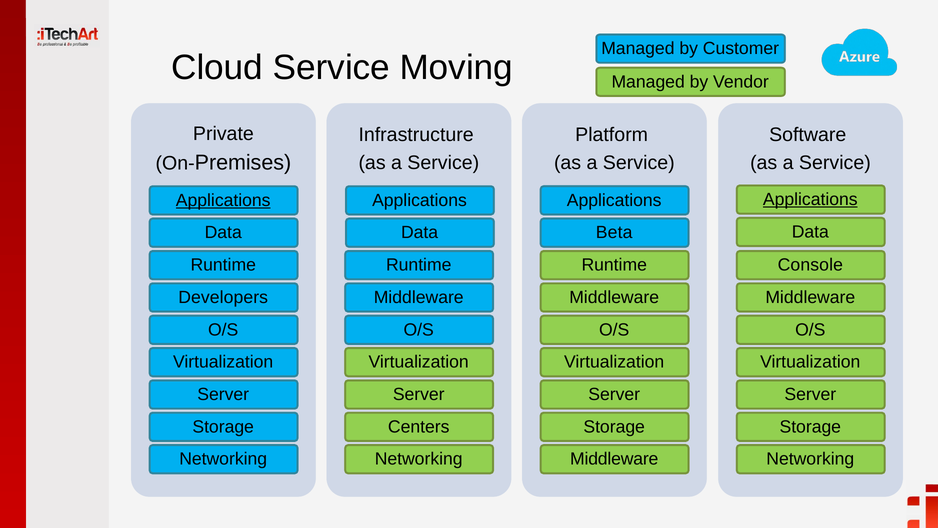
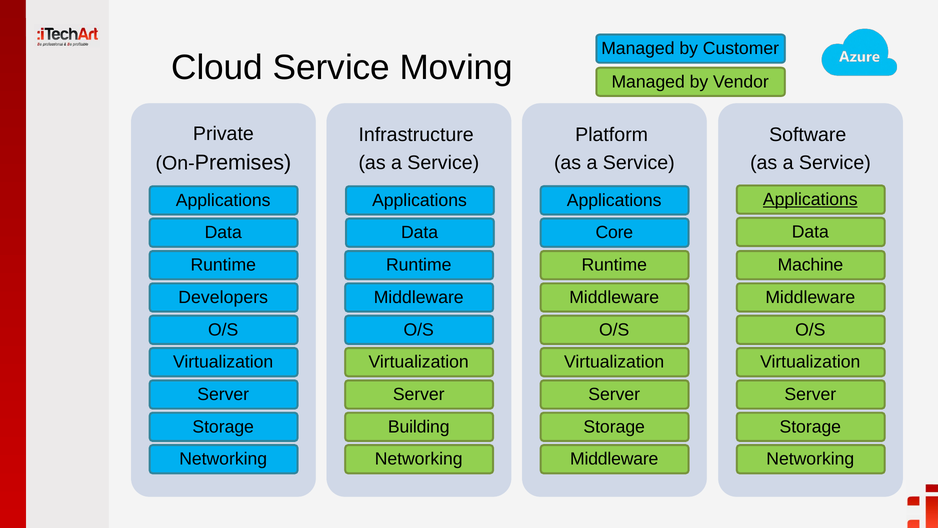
Applications at (223, 200) underline: present -> none
Beta: Beta -> Core
Console: Console -> Machine
Centers: Centers -> Building
